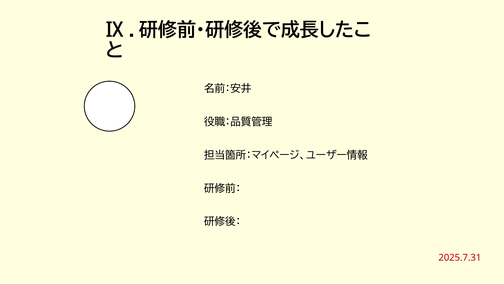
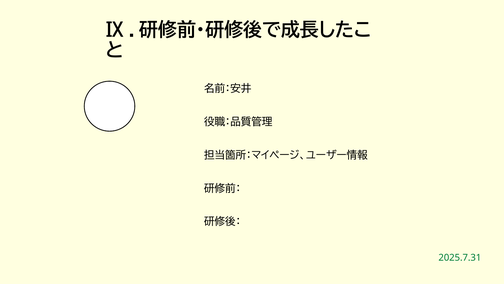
2025.7.31 colour: red -> green
